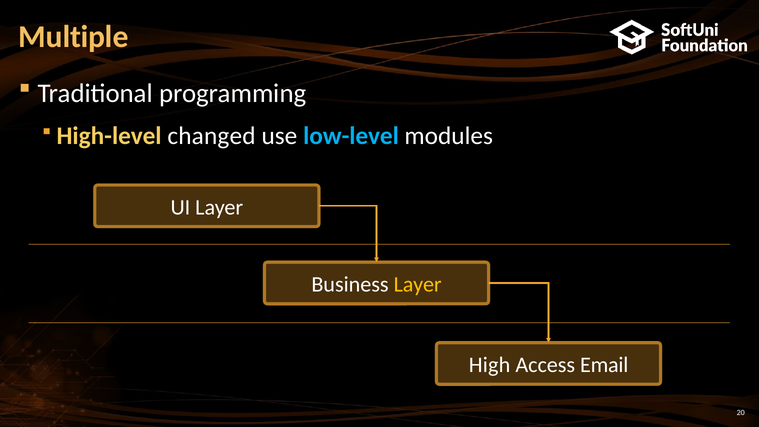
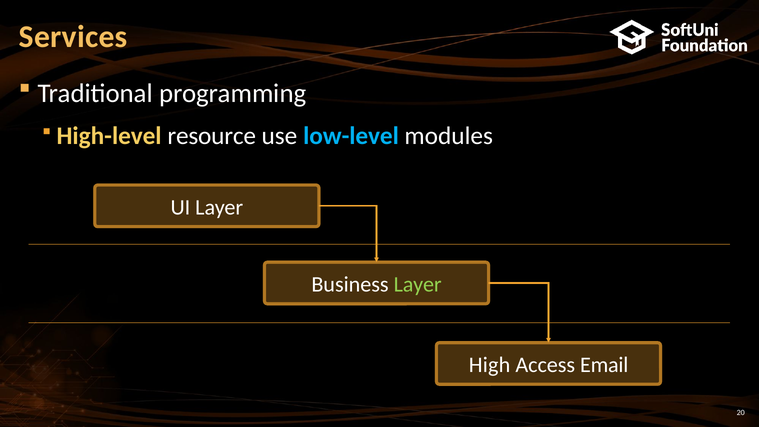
Multiple: Multiple -> Services
changed: changed -> resource
Layer at (418, 285) colour: yellow -> light green
